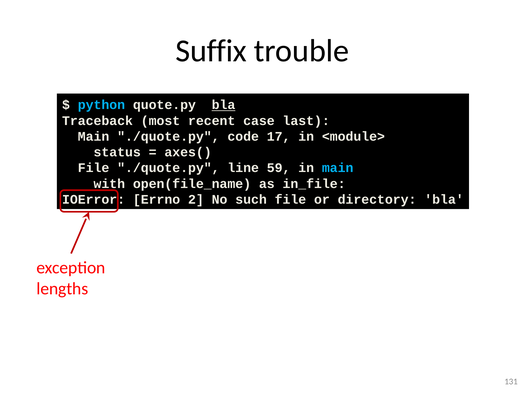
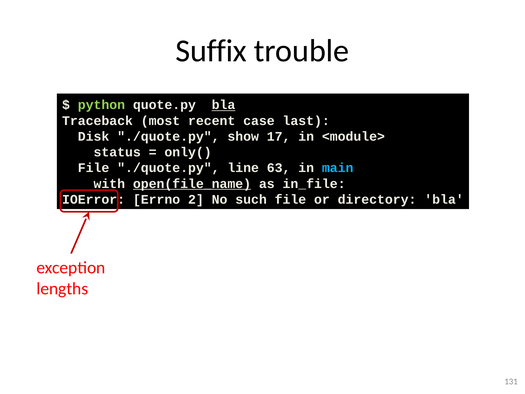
python colour: light blue -> light green
Main at (94, 136): Main -> Disk
code: code -> show
axes(: axes( -> only(
59: 59 -> 63
open(file_name underline: none -> present
